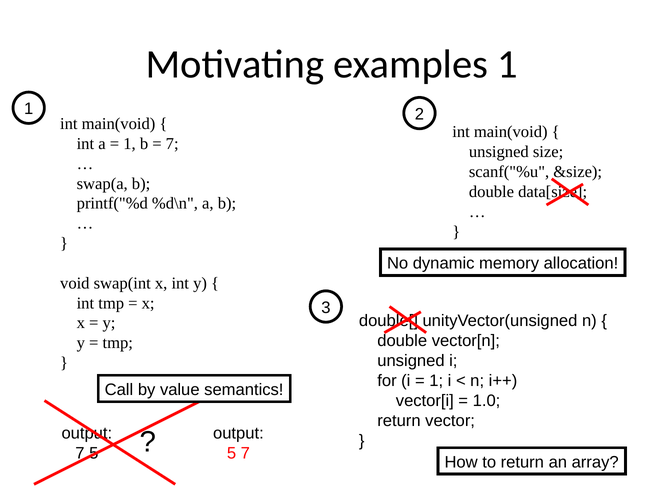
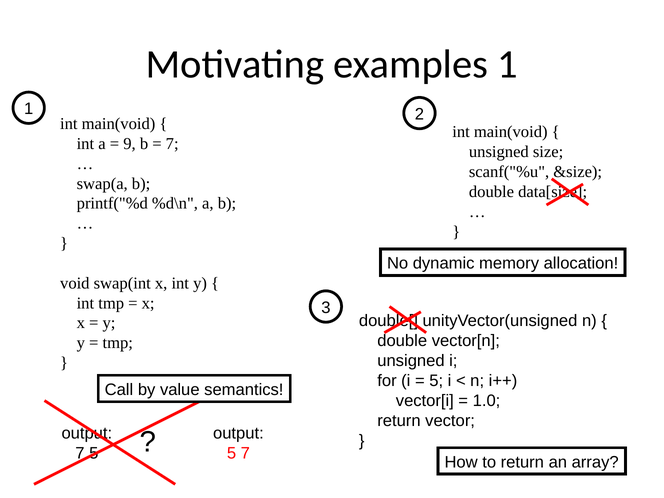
1 at (130, 144): 1 -> 9
1 at (436, 381): 1 -> 5
